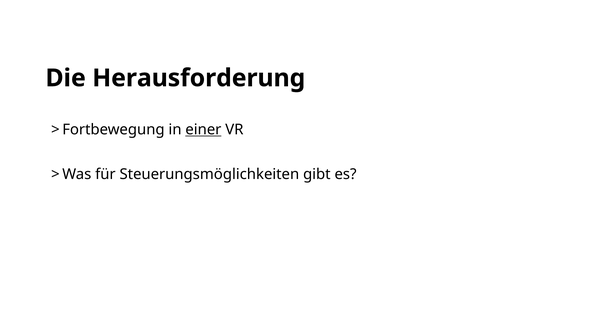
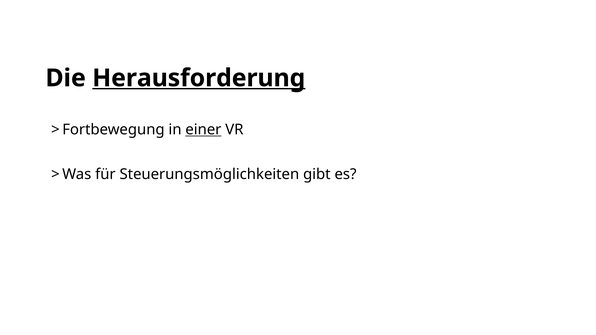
Herausforderung underline: none -> present
